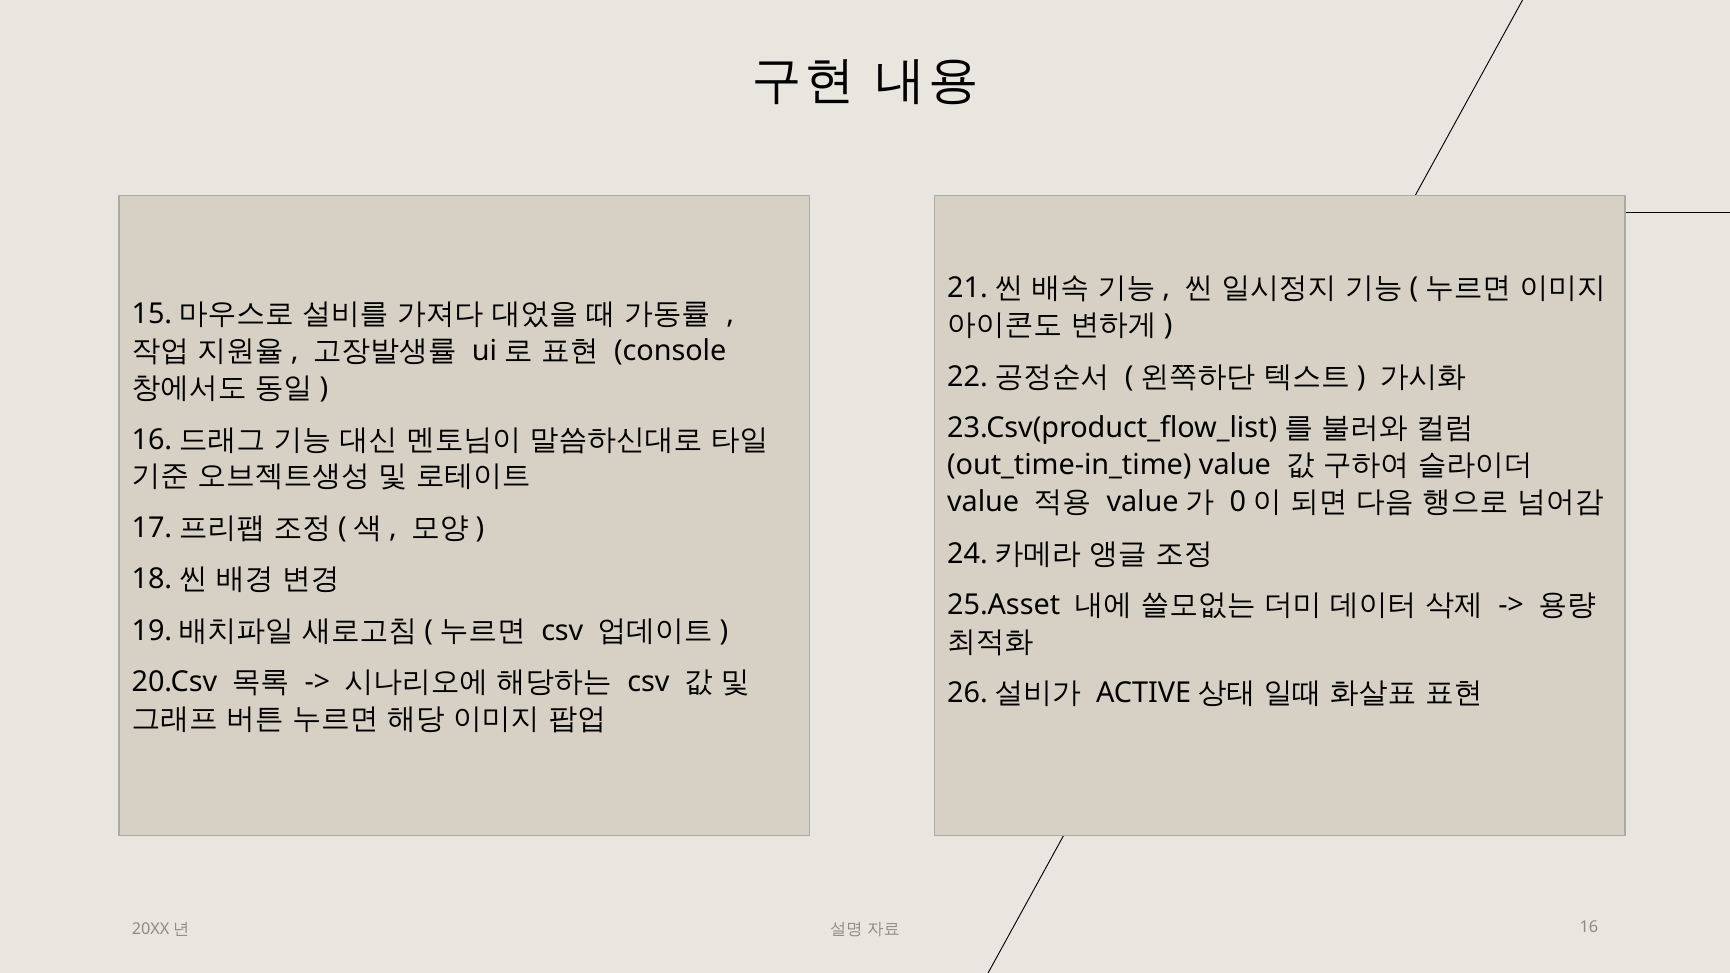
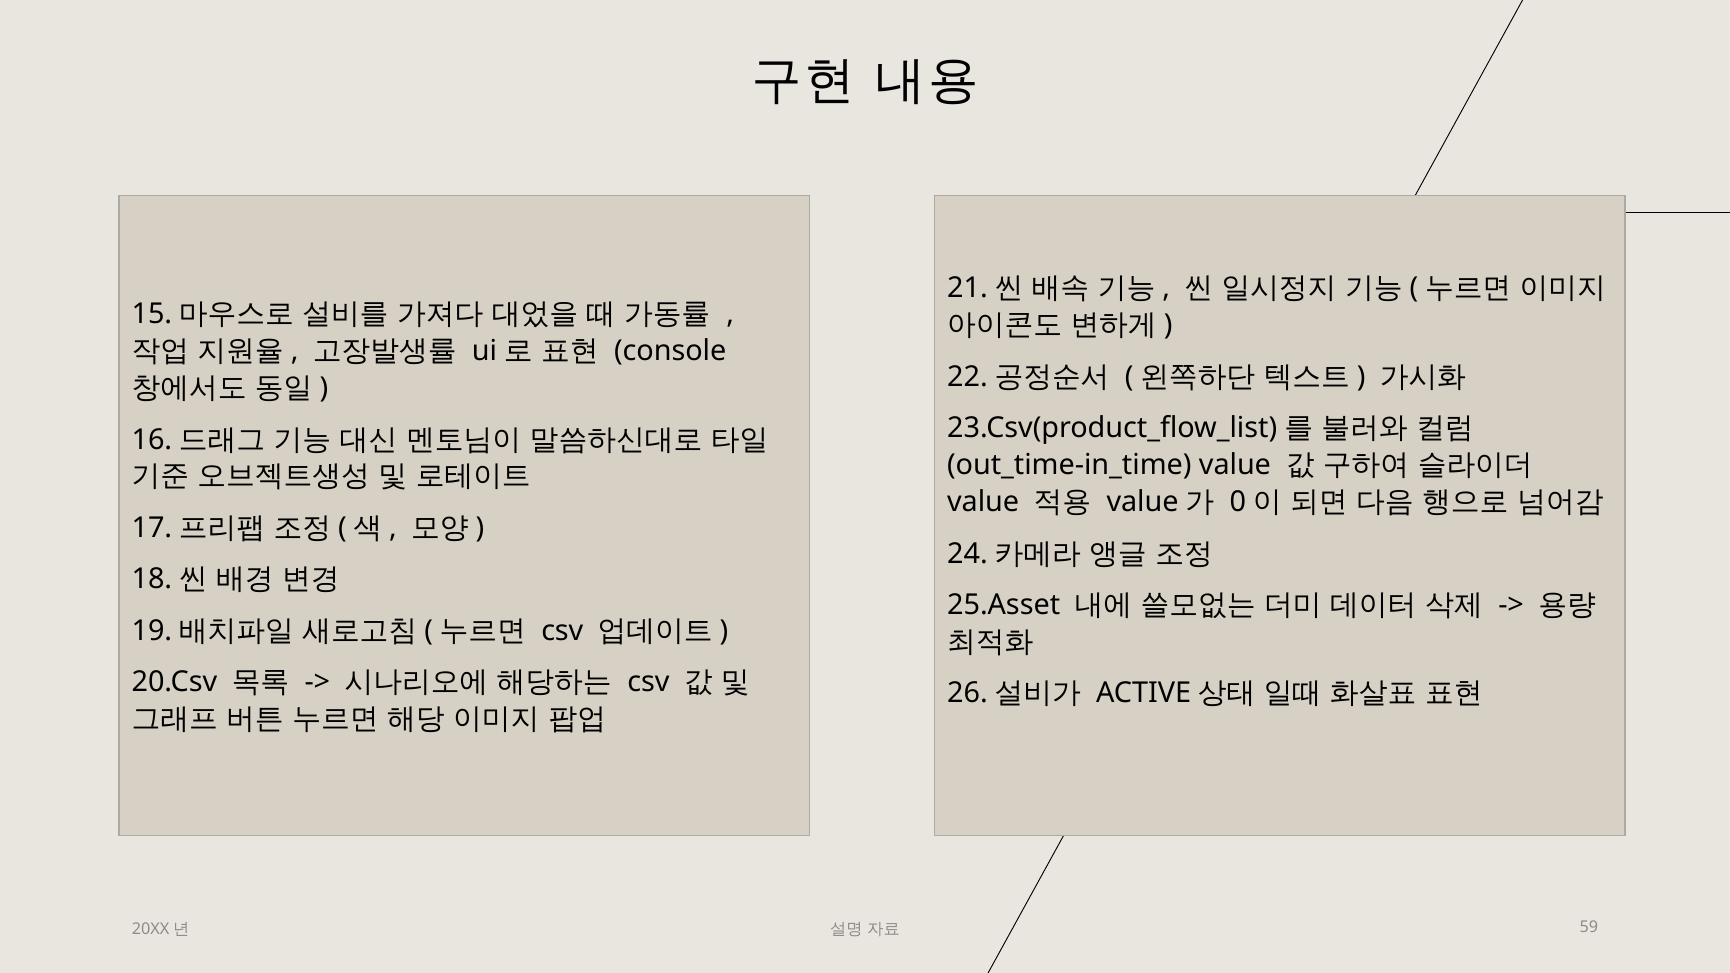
16: 16 -> 59
